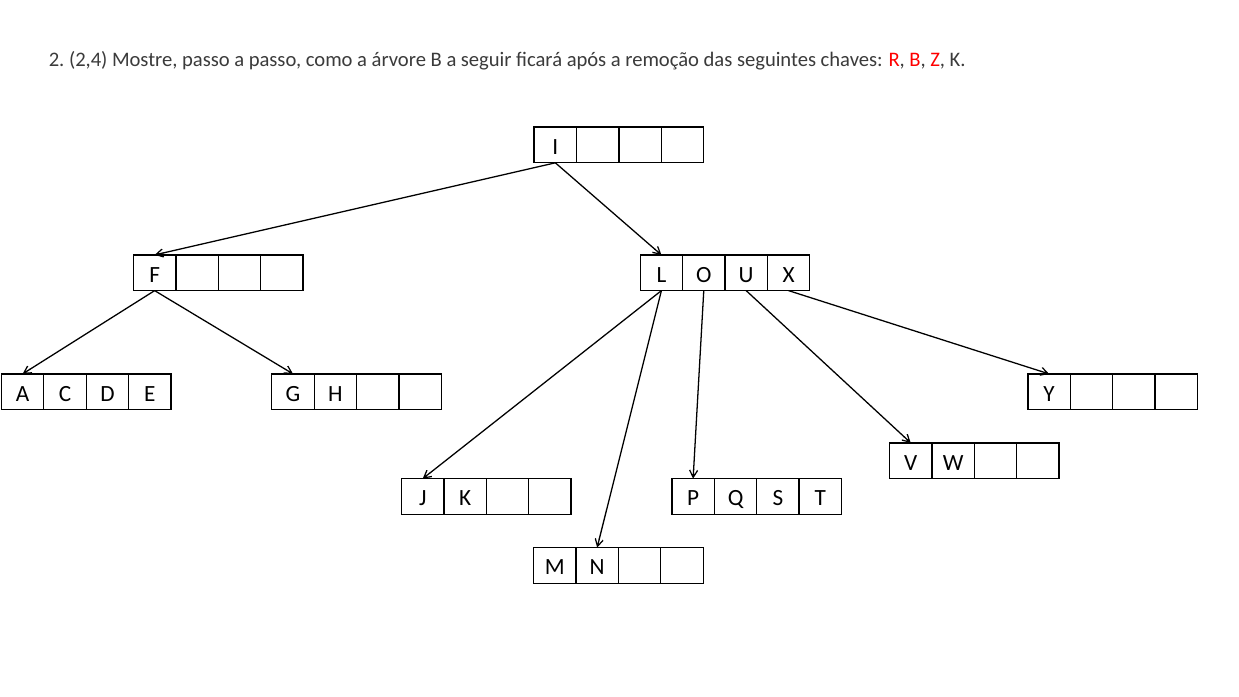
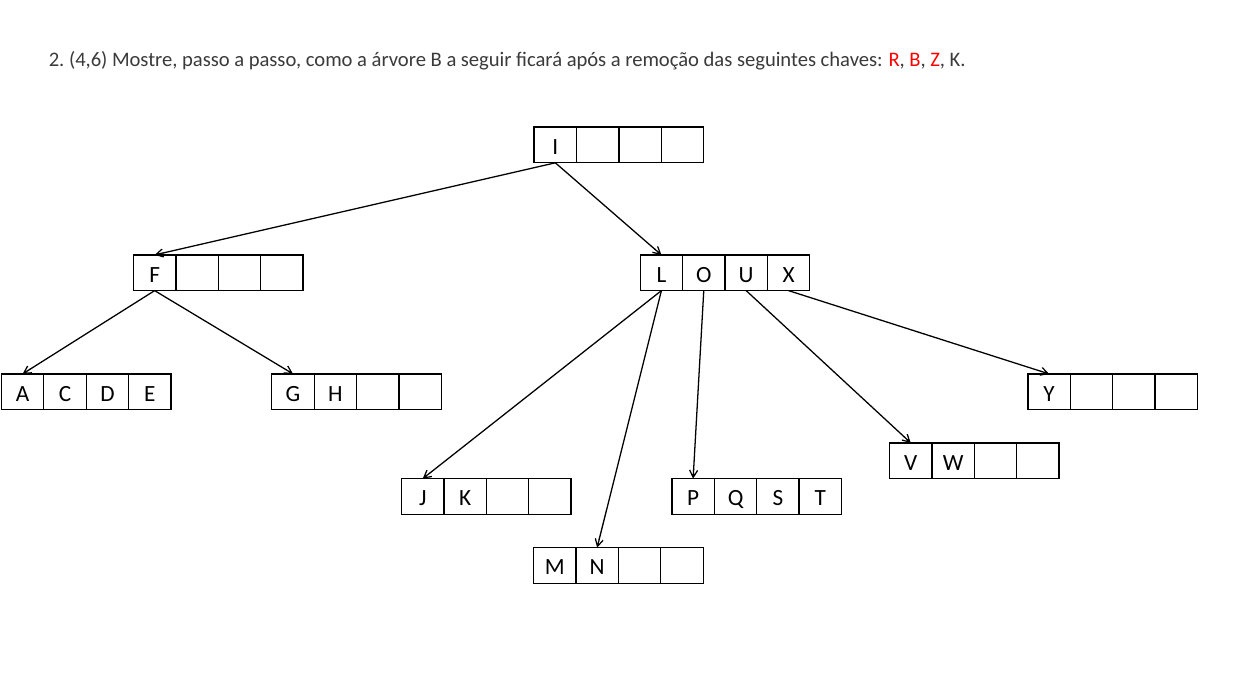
2,4: 2,4 -> 4,6
